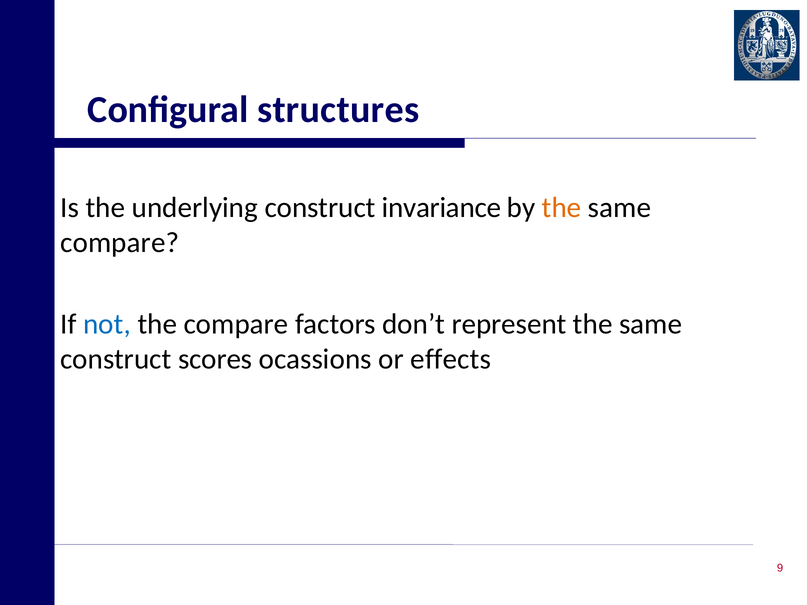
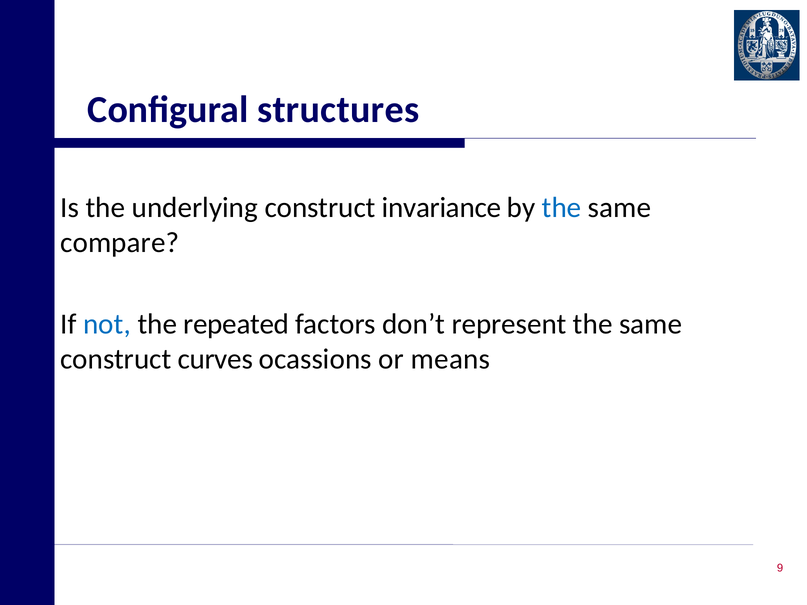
the at (562, 208) colour: orange -> blue
the compare: compare -> repeated
scores: scores -> curves
effects: effects -> means
